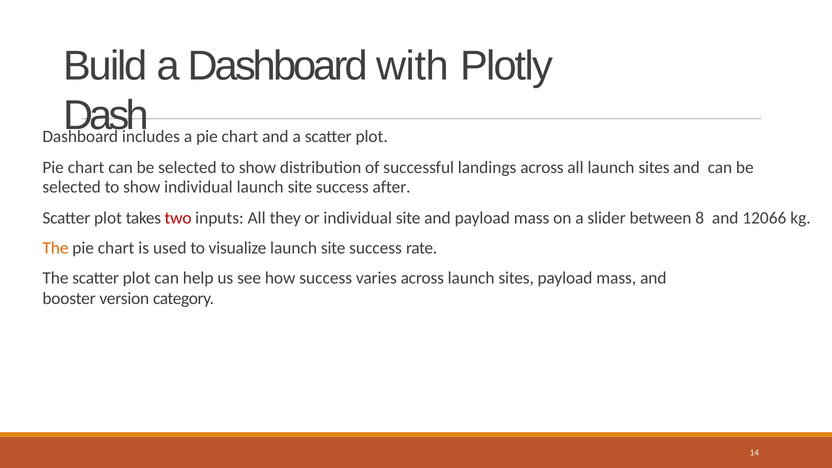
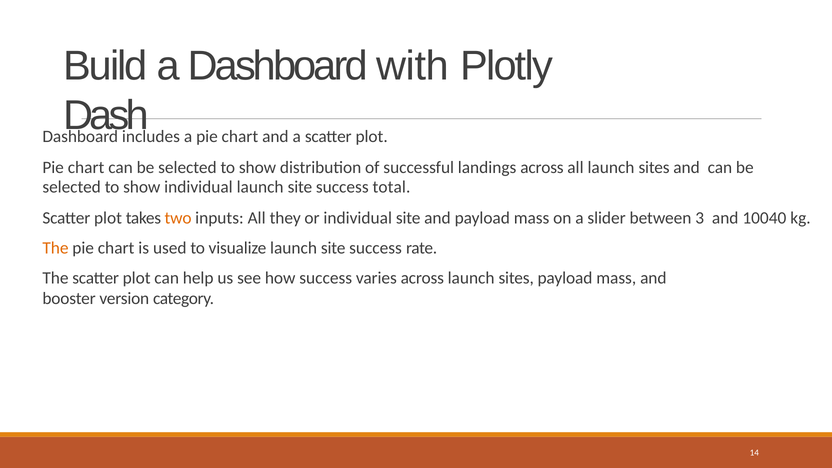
after: after -> total
two colour: red -> orange
8: 8 -> 3
12066: 12066 -> 10040
